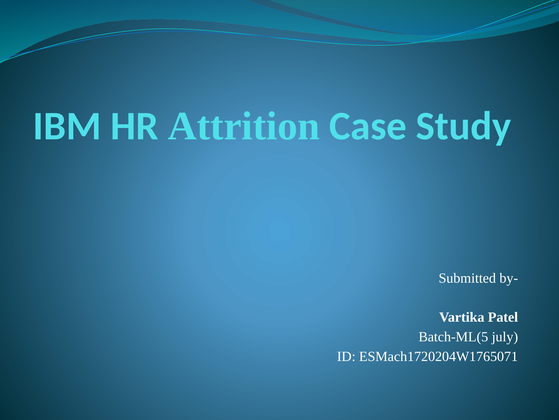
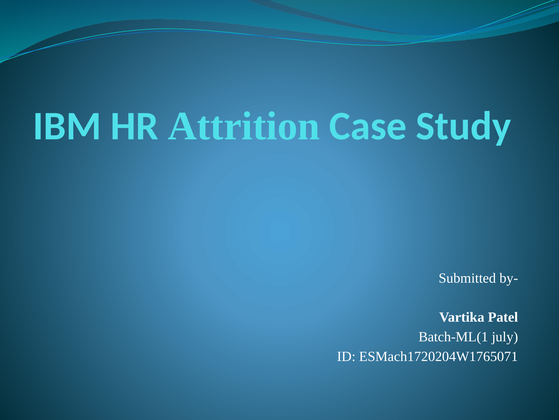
Batch-ML(5: Batch-ML(5 -> Batch-ML(1
